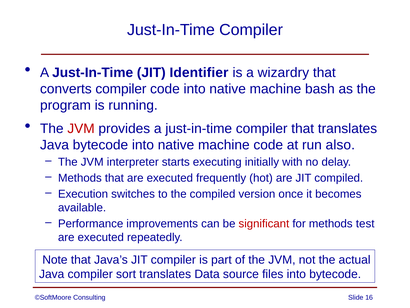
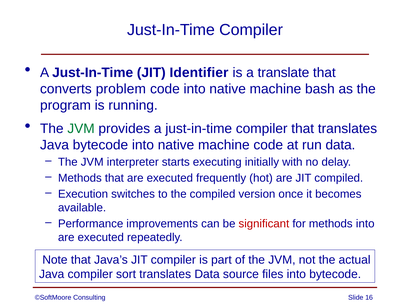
wizardry: wizardry -> translate
converts compiler: compiler -> problem
JVM at (81, 128) colour: red -> green
run also: also -> data
methods test: test -> into
